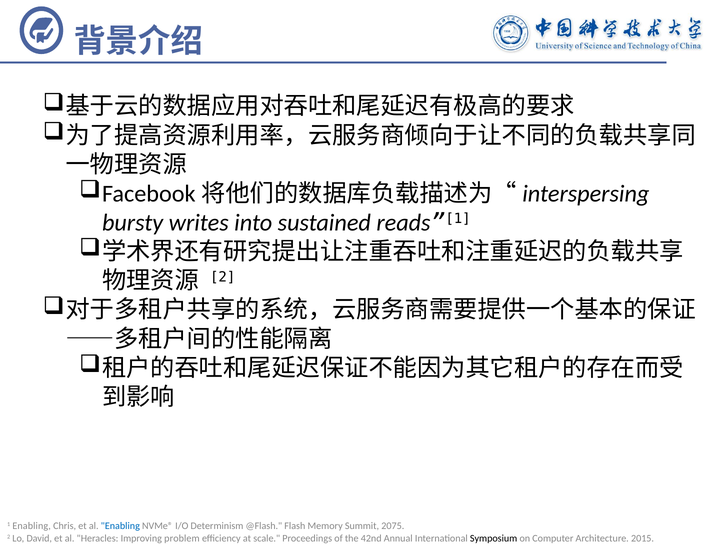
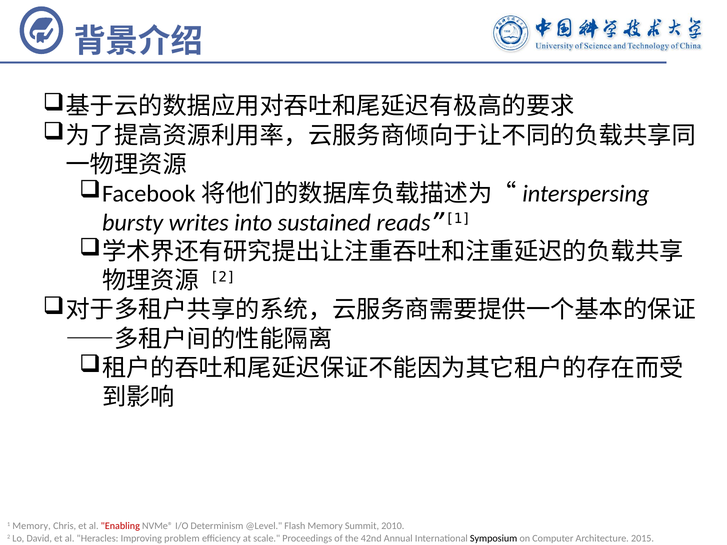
1 Enabling: Enabling -> Memory
Enabling at (120, 526) colour: blue -> red
@Flash: @Flash -> @Level
2075: 2075 -> 2010
